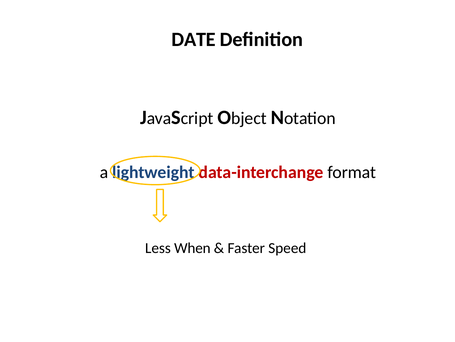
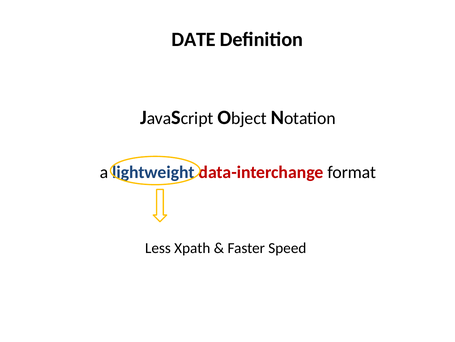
When: When -> Xpath
